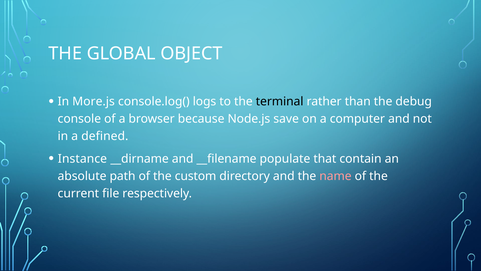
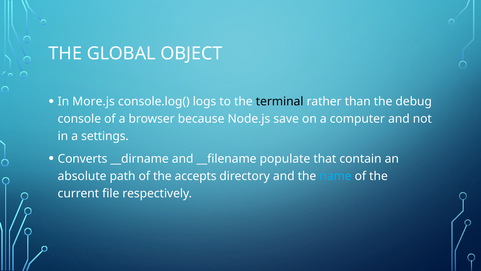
defined: defined -> settings
Instance: Instance -> Converts
custom: custom -> accepts
name colour: pink -> light blue
